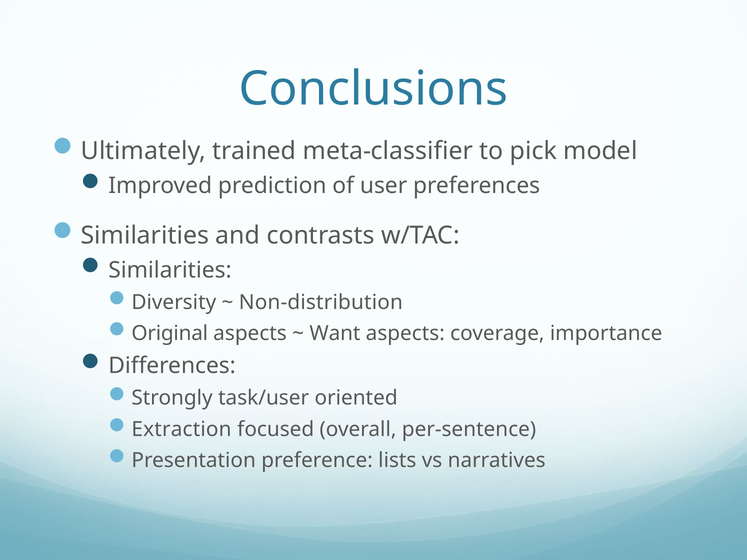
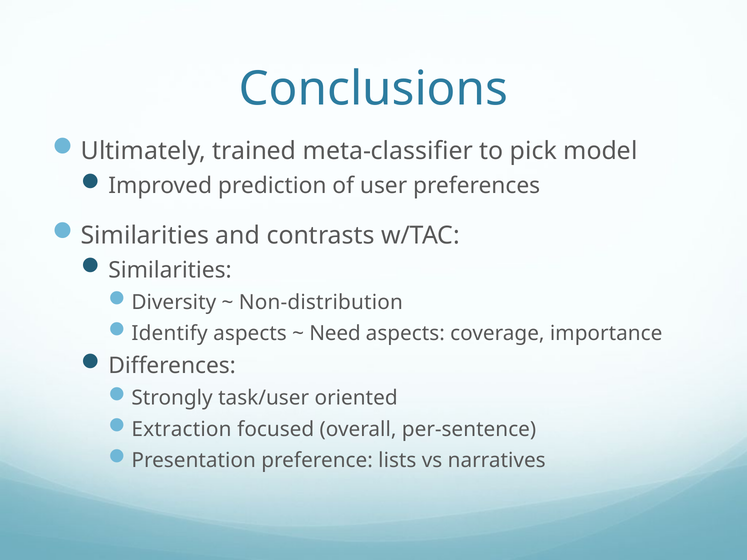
Original: Original -> Identify
Want: Want -> Need
